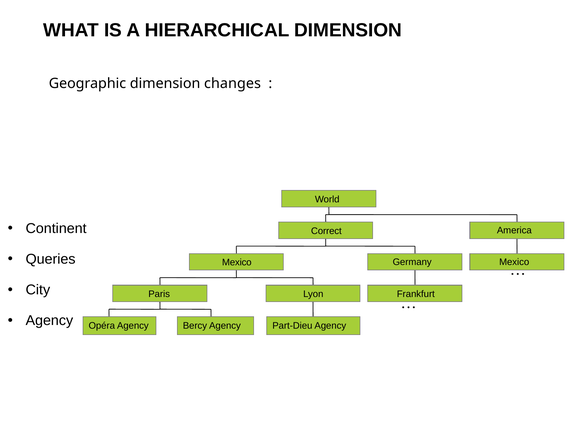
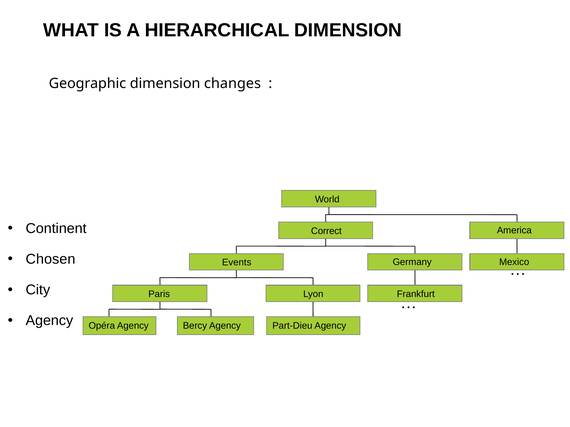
Queries: Queries -> Chosen
Mexico at (237, 263): Mexico -> Events
